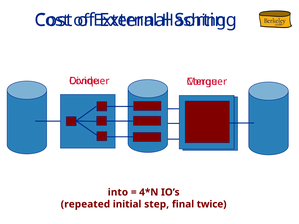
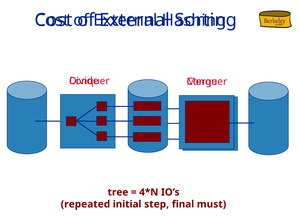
into: into -> tree
twice: twice -> must
